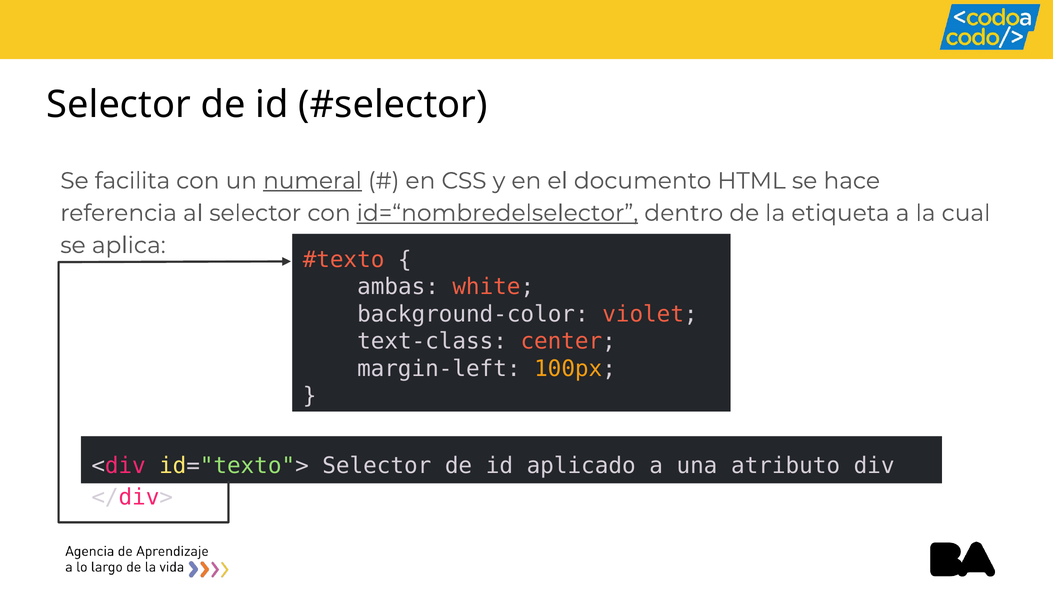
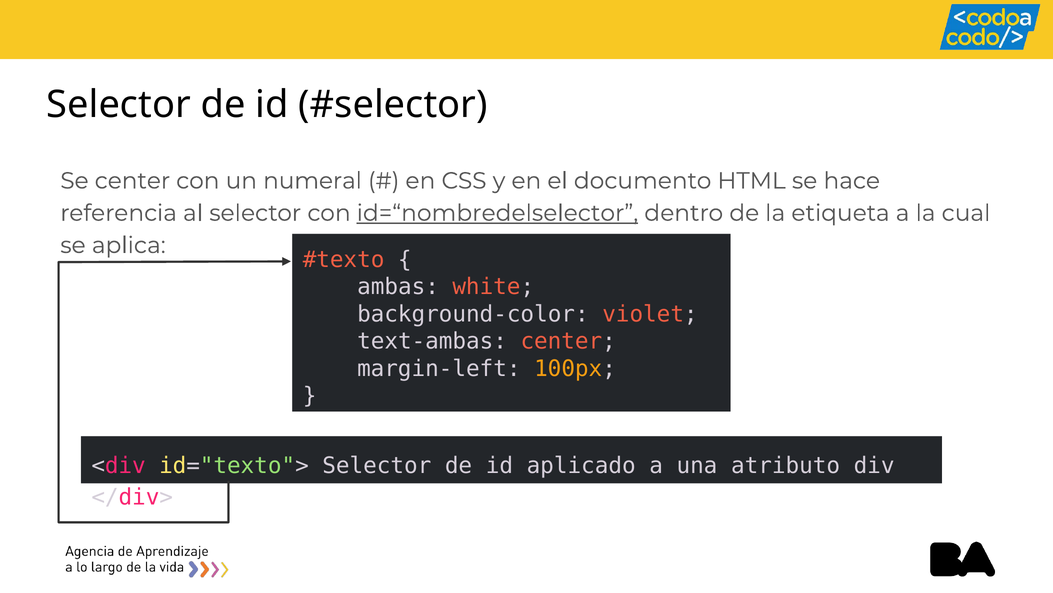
Se facilita: facilita -> center
numeral underline: present -> none
text-class: text-class -> text-ambas
